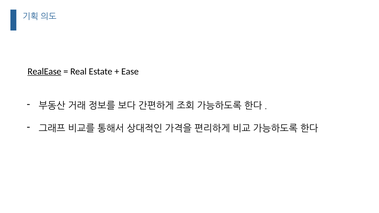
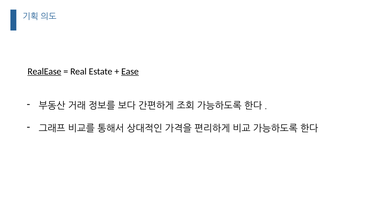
Ease underline: none -> present
